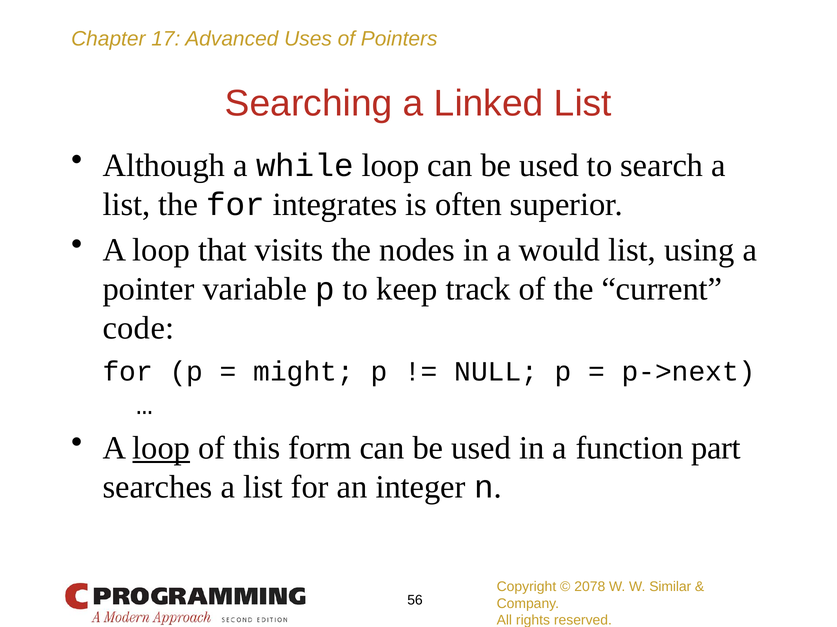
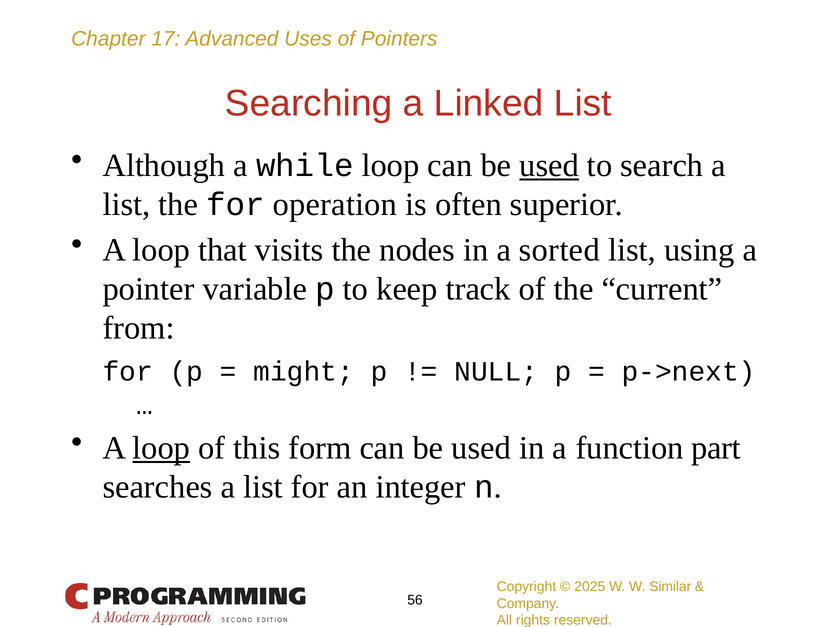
used at (549, 166) underline: none -> present
integrates: integrates -> operation
would: would -> sorted
code: code -> from
2078: 2078 -> 2025
